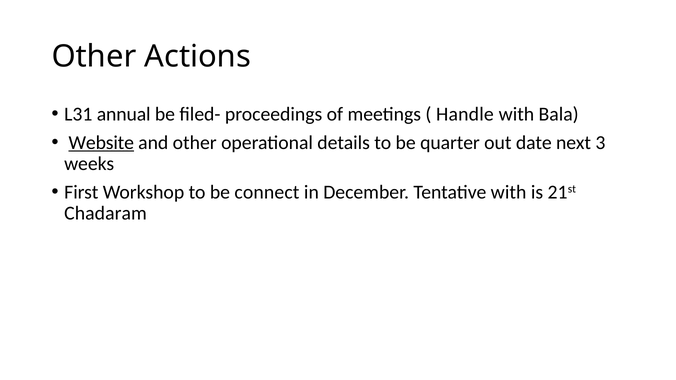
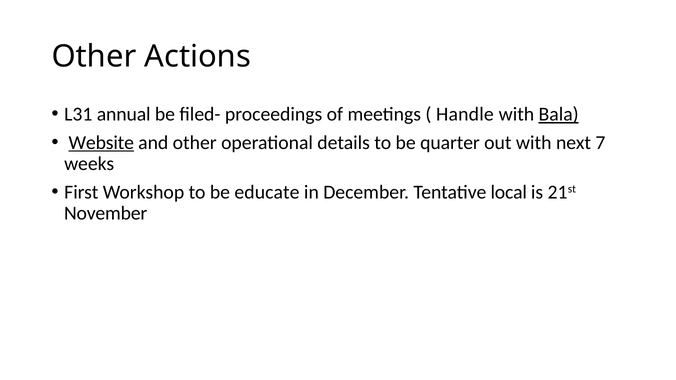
Bala underline: none -> present
out date: date -> with
3: 3 -> 7
connect: connect -> educate
Tentative with: with -> local
Chadaram: Chadaram -> November
